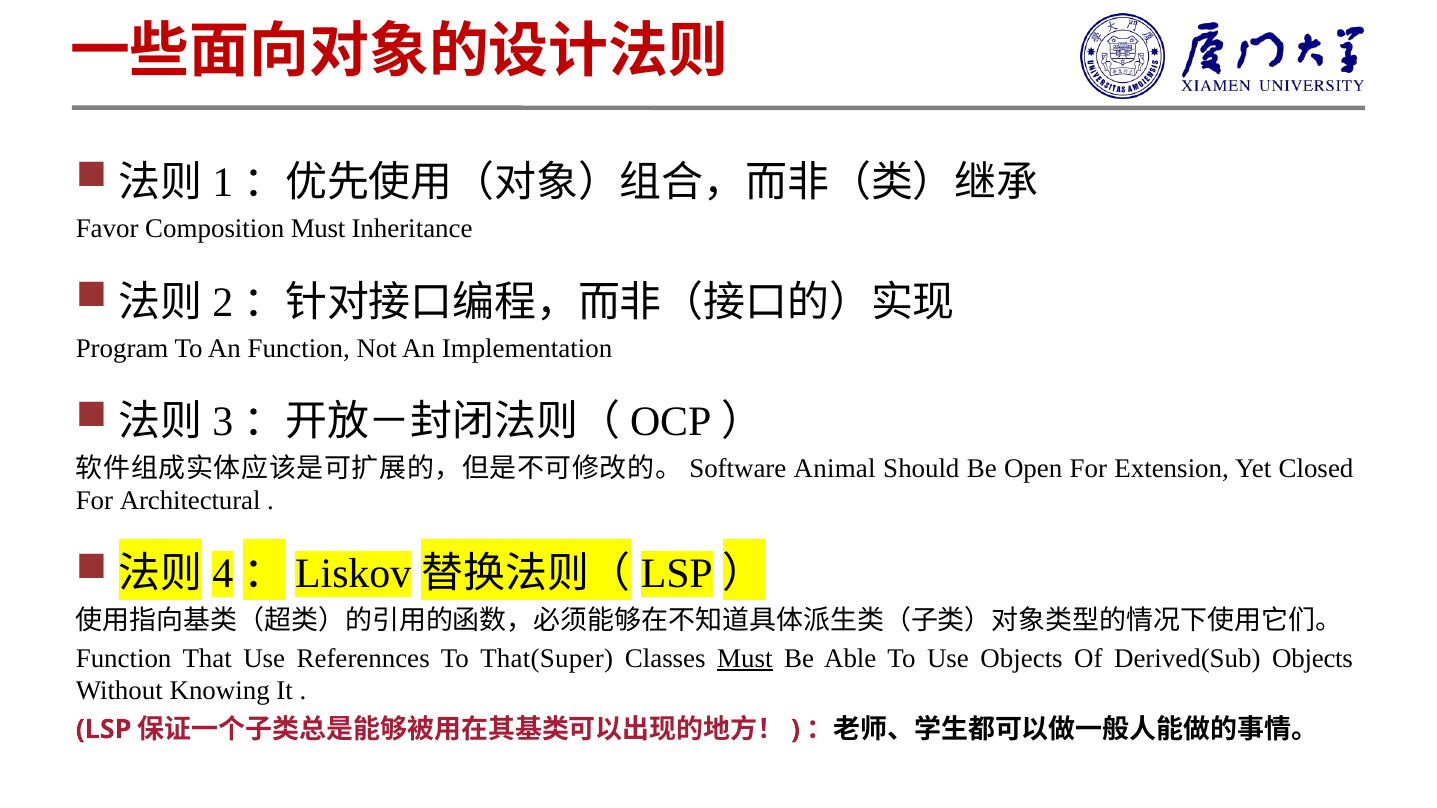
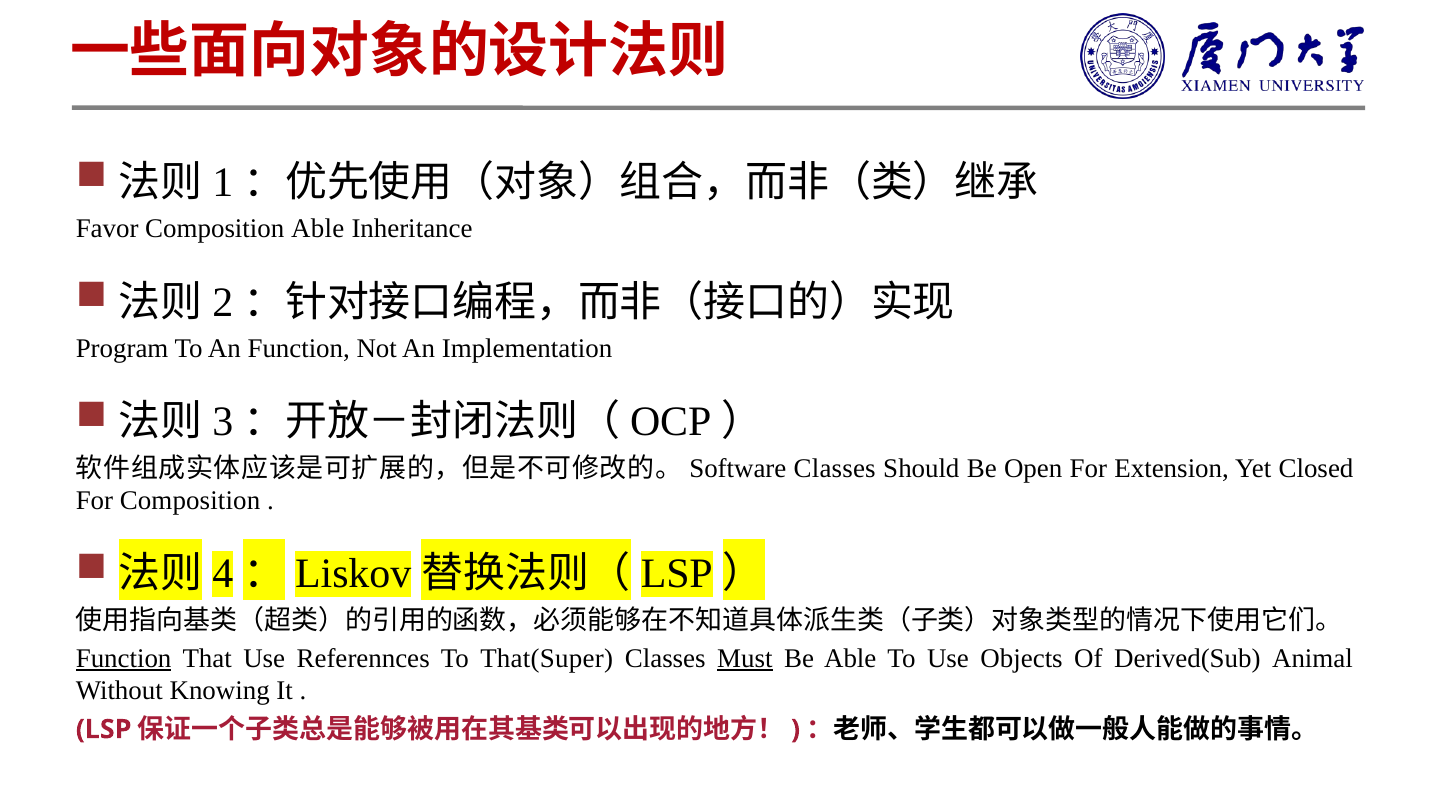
Composition Must: Must -> Able
Animal at (835, 469): Animal -> Classes
For Architectural: Architectural -> Composition
Function at (124, 659) underline: none -> present
Derived(Sub Objects: Objects -> Animal
